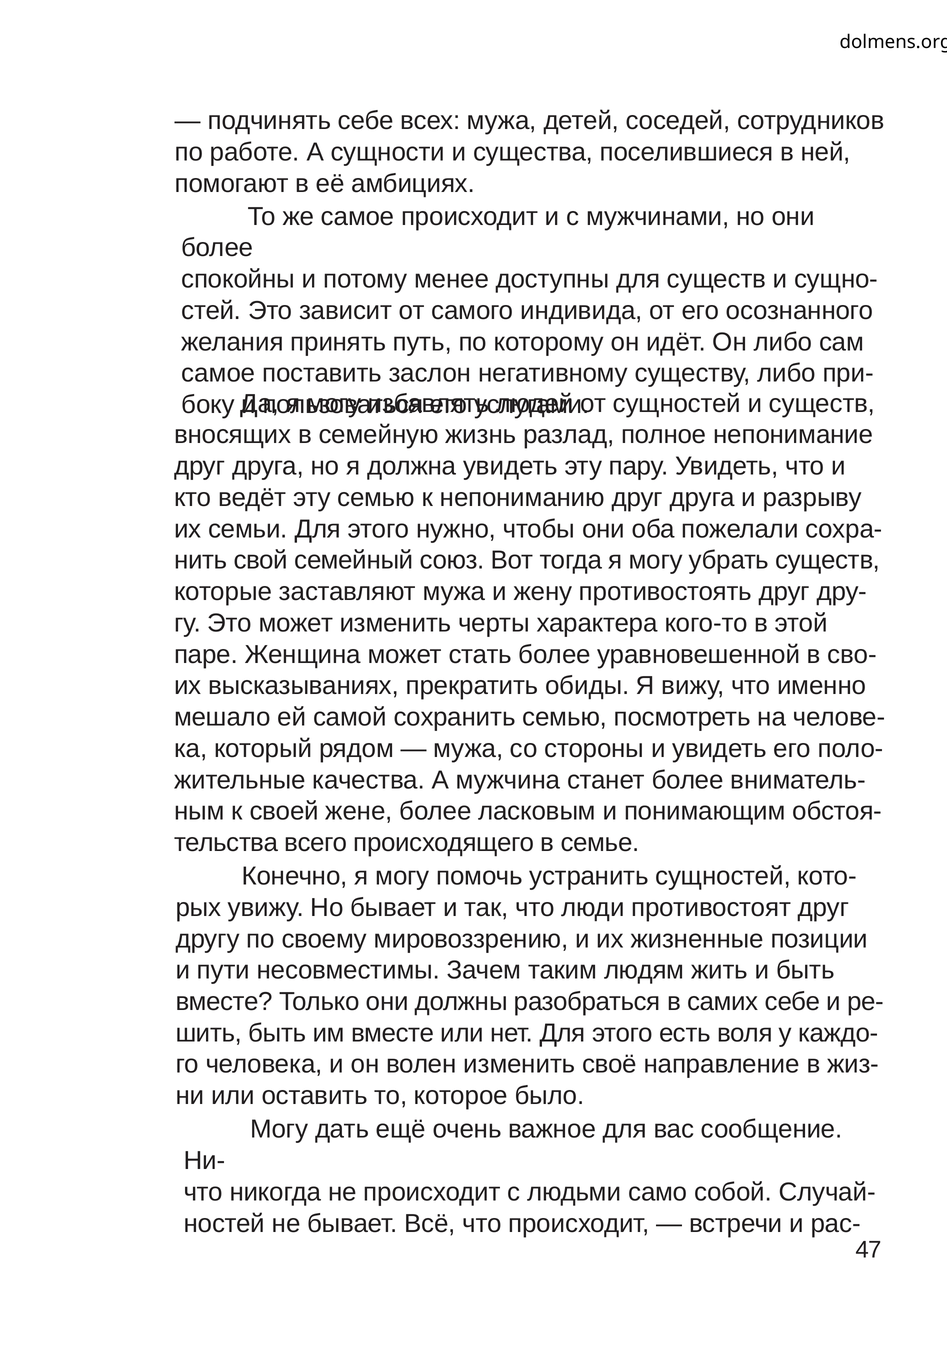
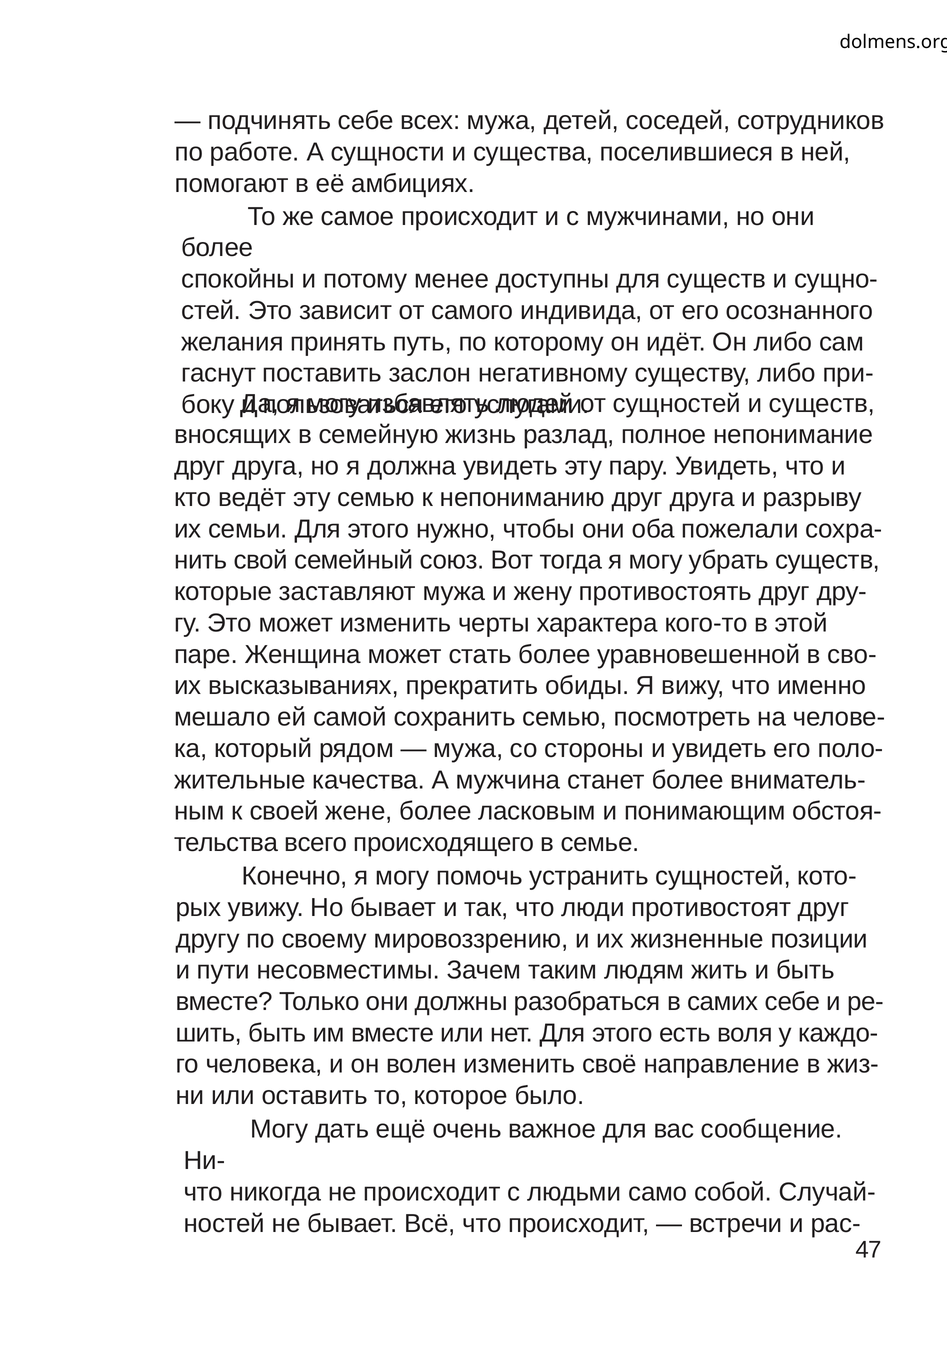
самое at (218, 373): самое -> гаснут
